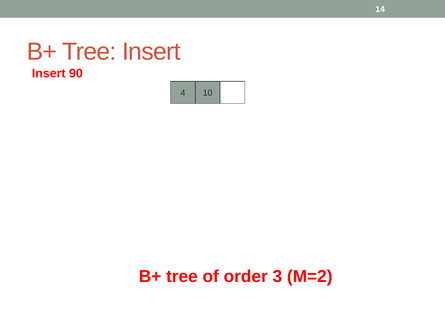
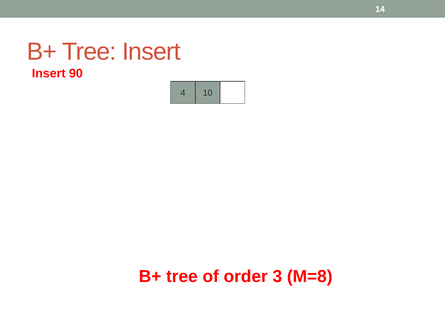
M=2: M=2 -> M=8
